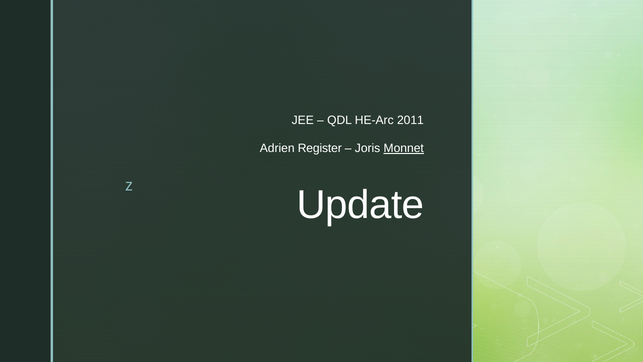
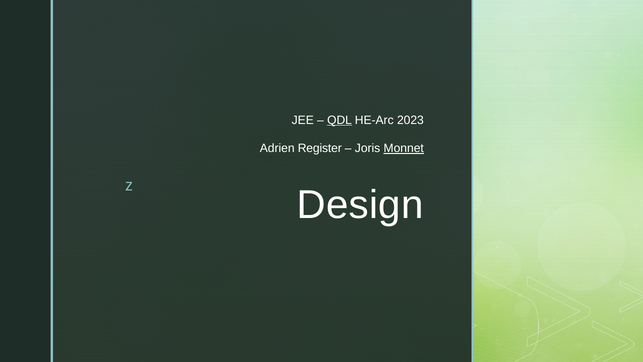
QDL underline: none -> present
2011: 2011 -> 2023
Update: Update -> Design
